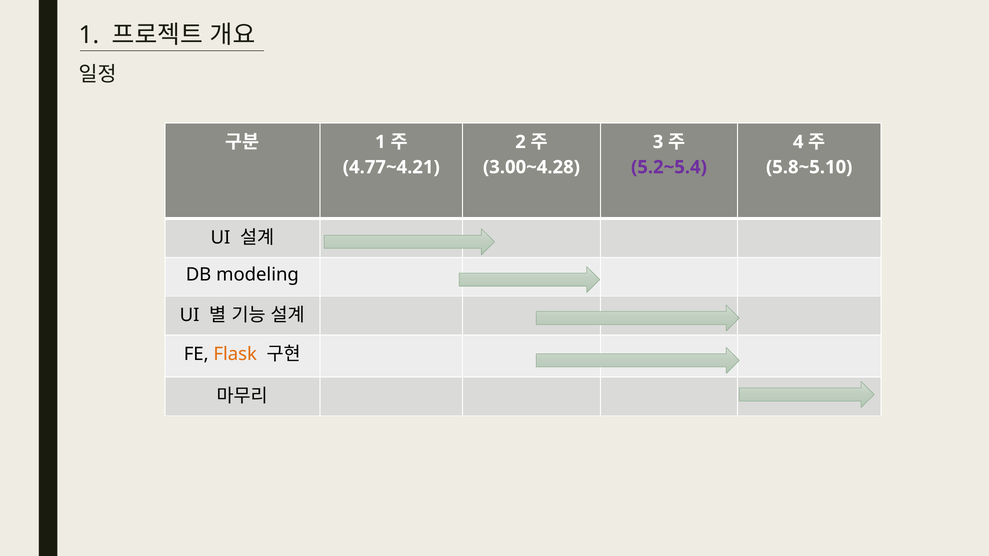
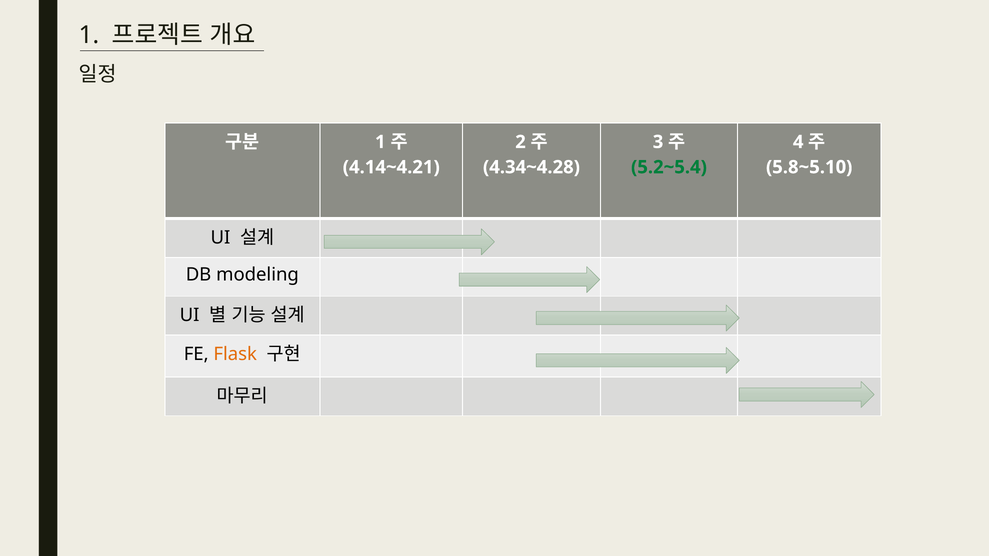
4.77~4.21: 4.77~4.21 -> 4.14~4.21
3.00~4.28: 3.00~4.28 -> 4.34~4.28
5.2~5.4 colour: purple -> green
